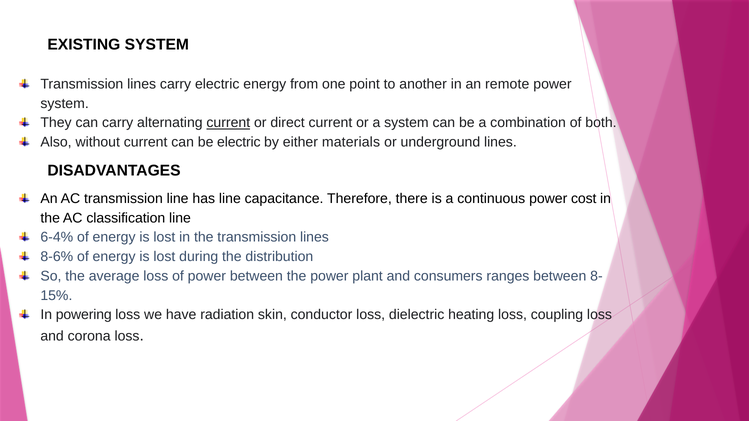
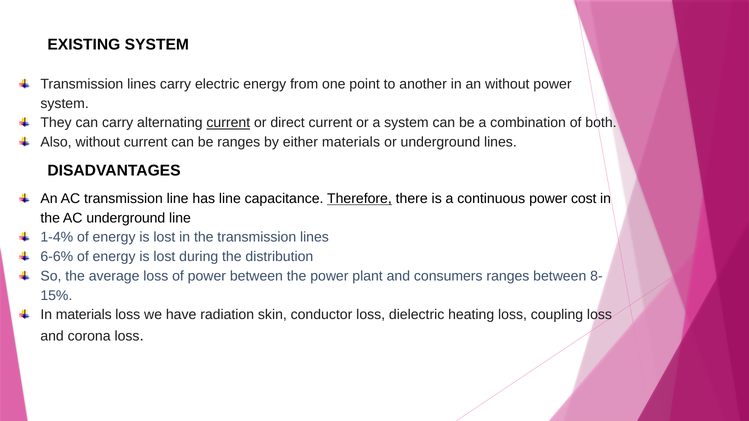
an remote: remote -> without
be electric: electric -> ranges
Therefore underline: none -> present
AC classification: classification -> underground
6-4%: 6-4% -> 1-4%
8-6%: 8-6% -> 6-6%
In powering: powering -> materials
